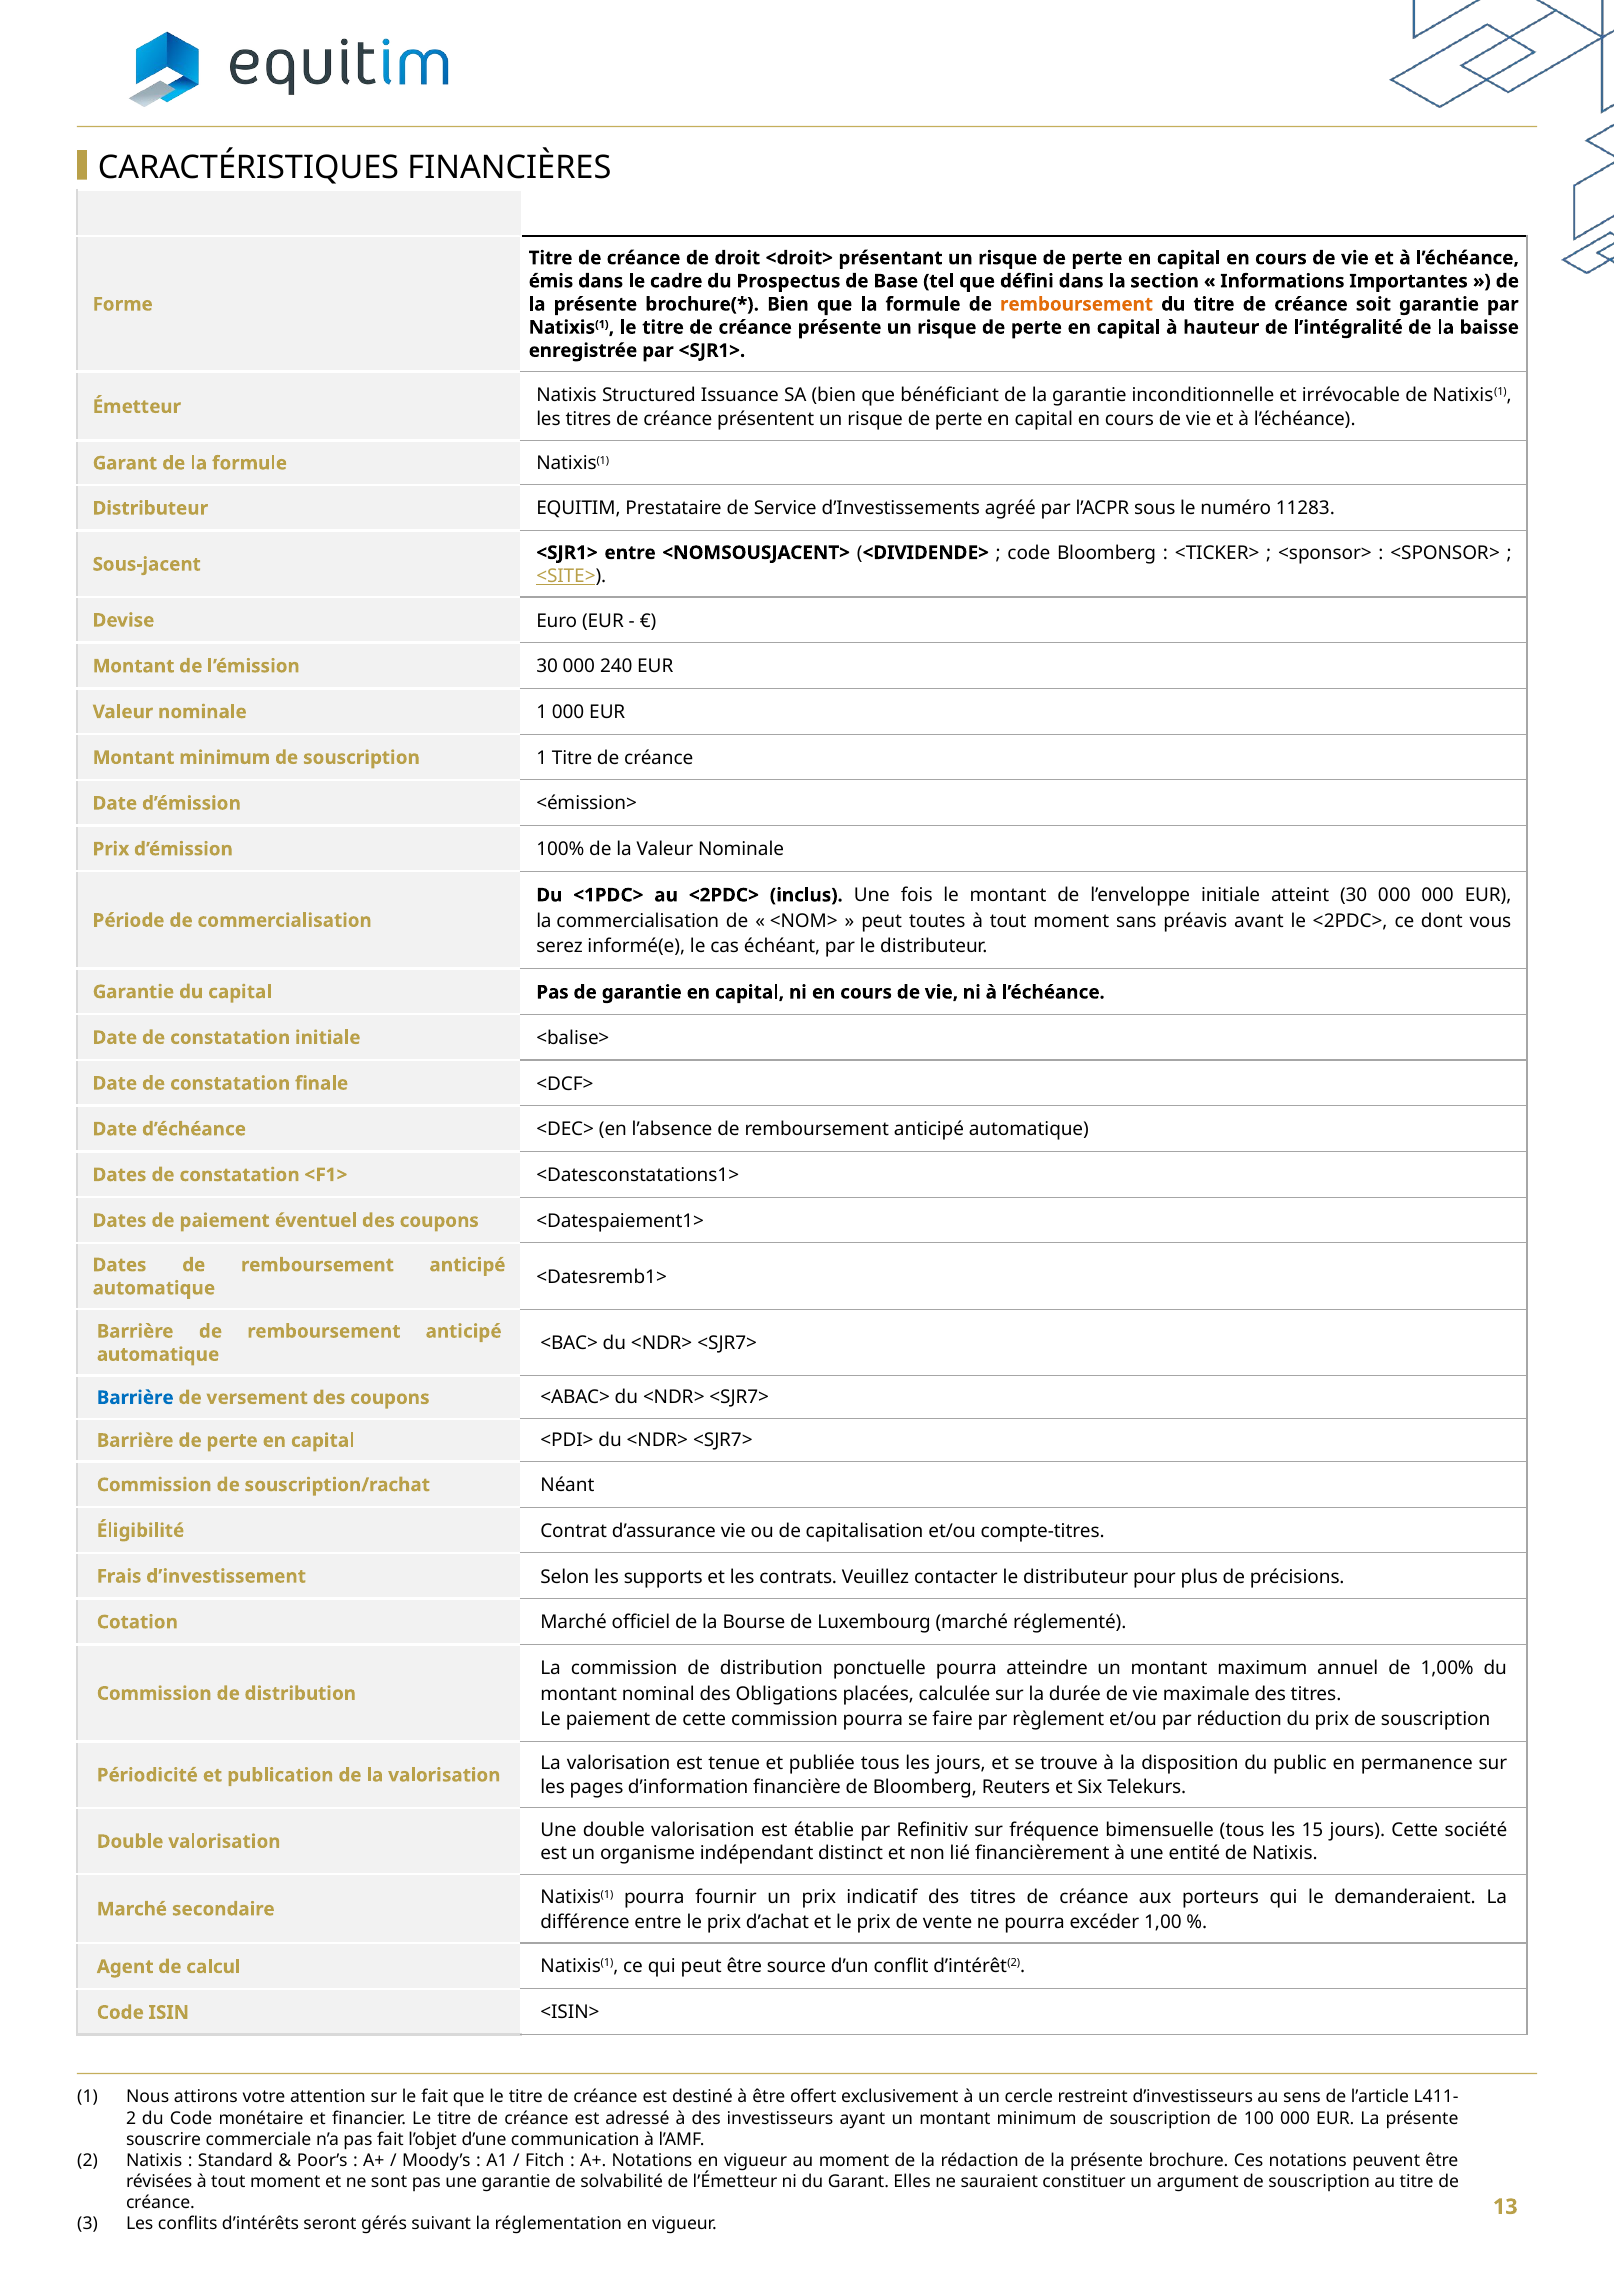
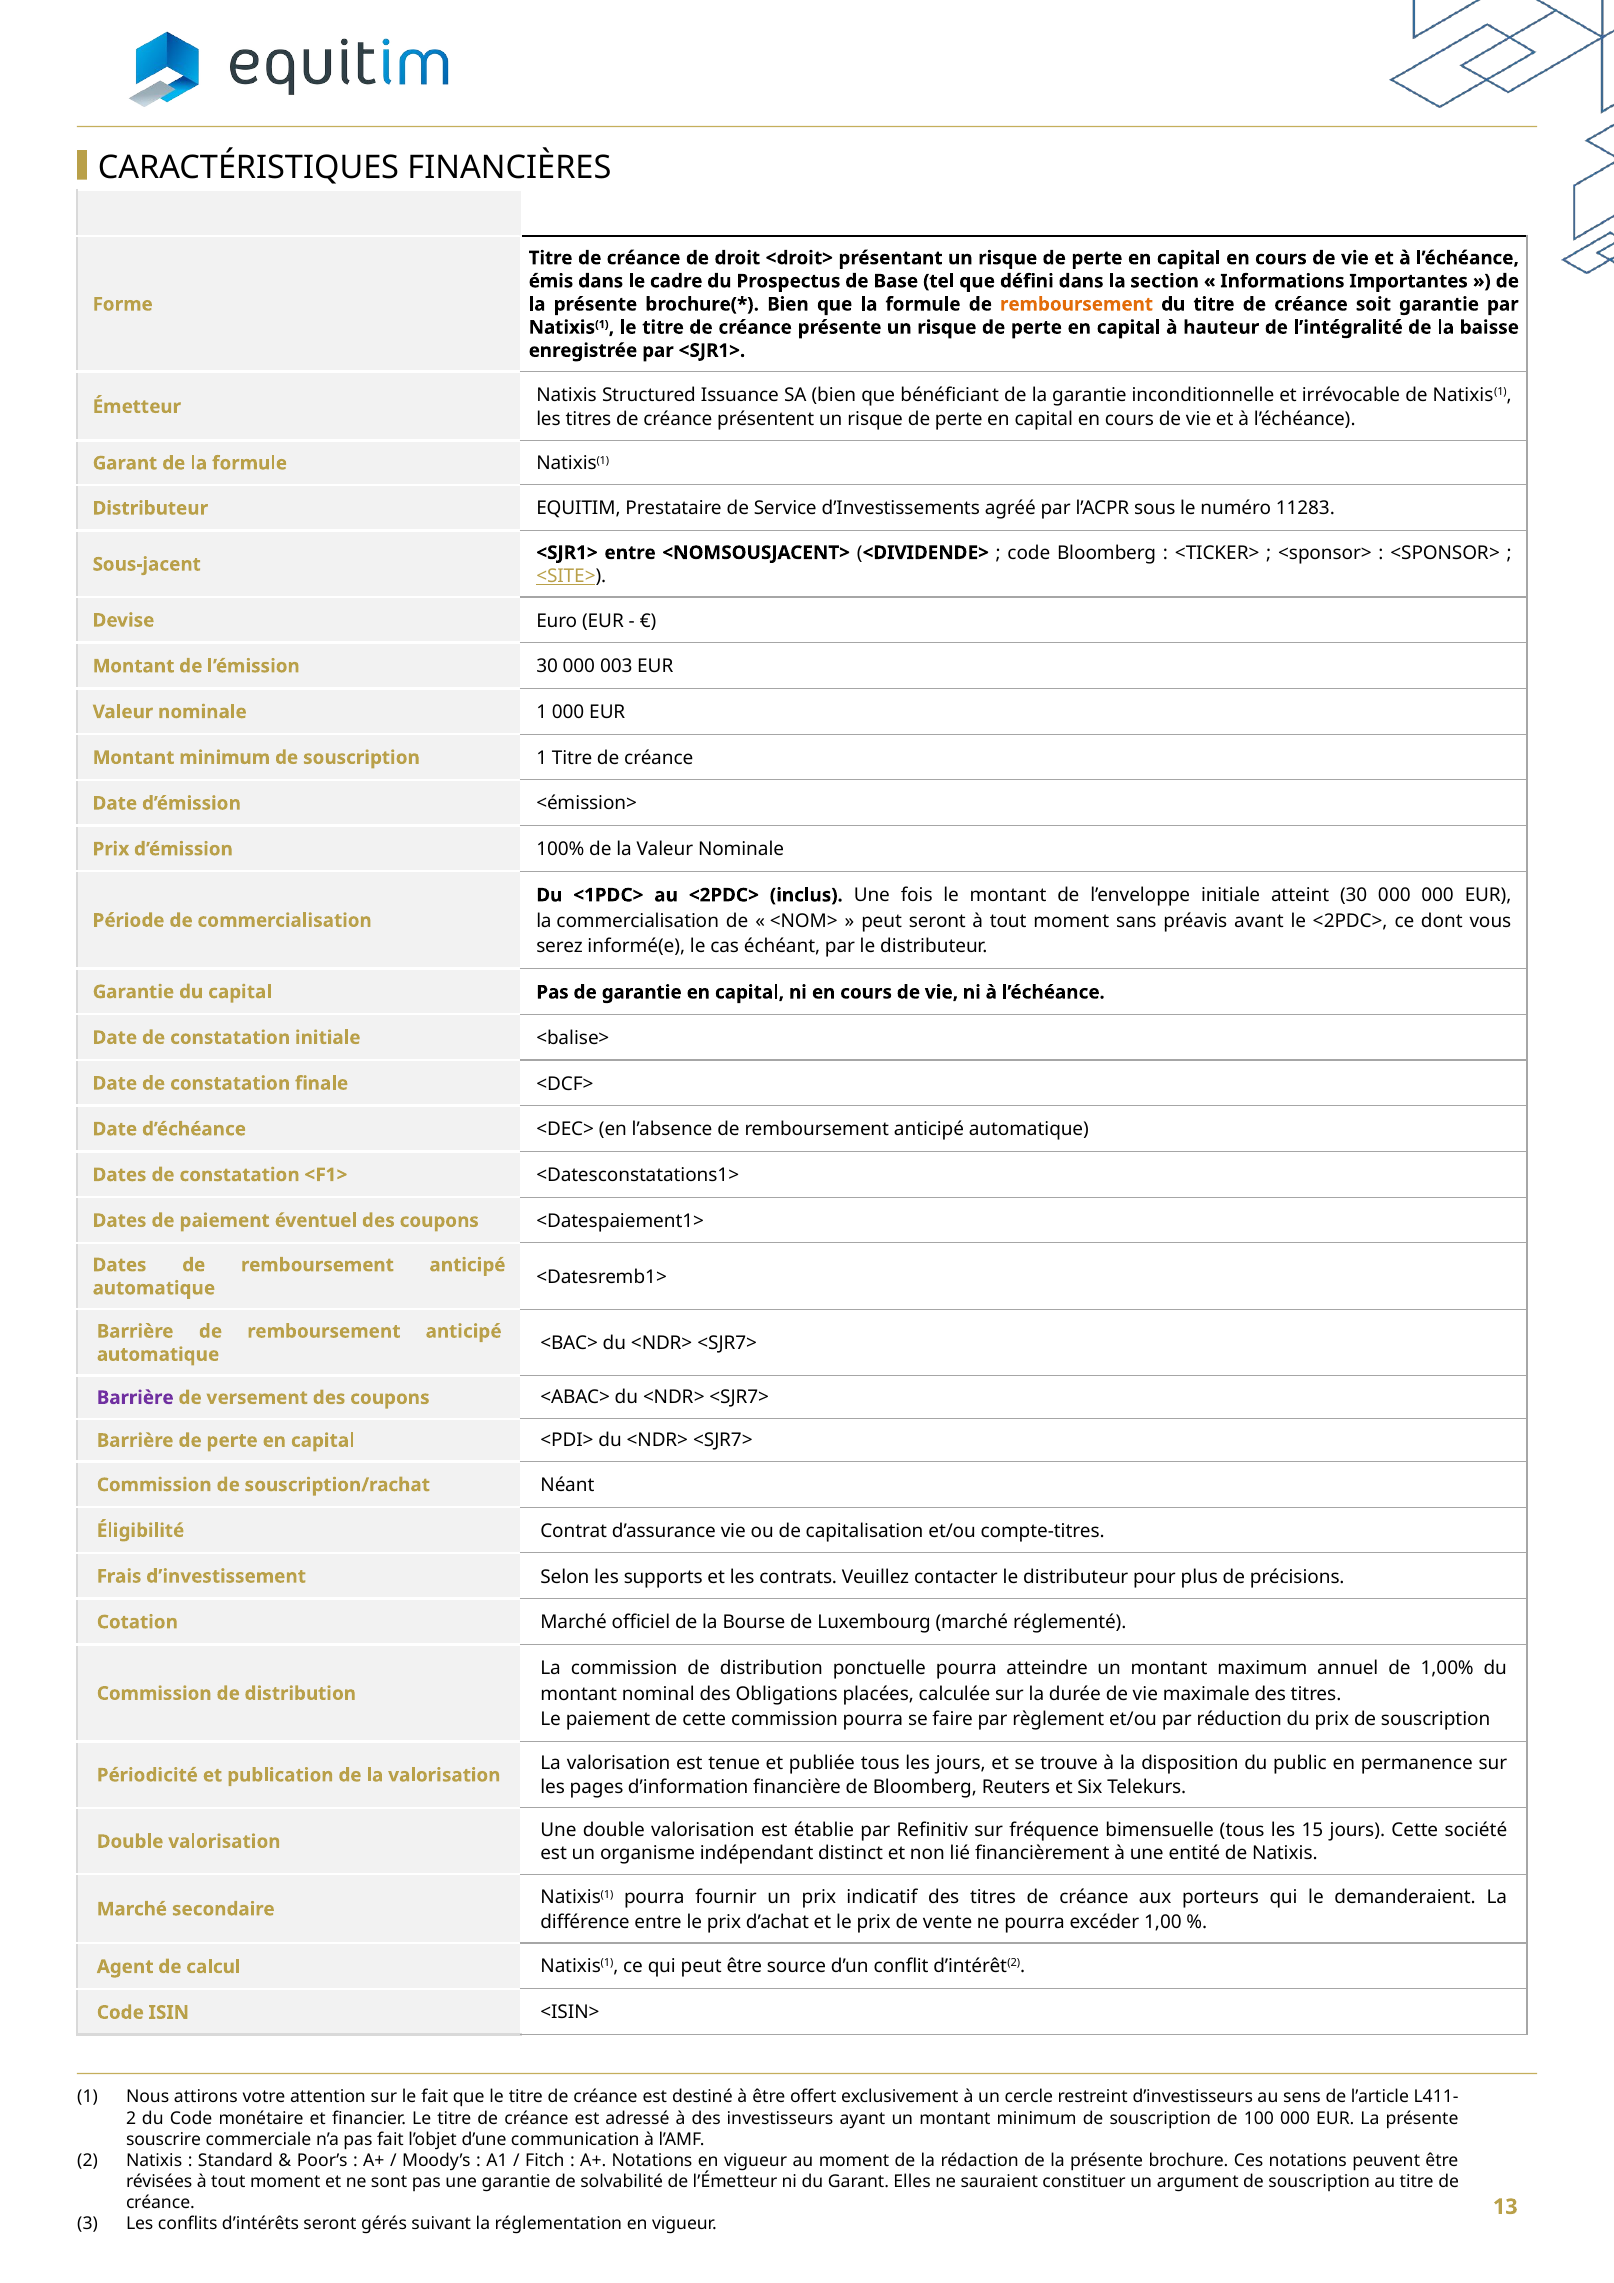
240: 240 -> 003
peut toutes: toutes -> seront
Barrière at (135, 1398) colour: blue -> purple
